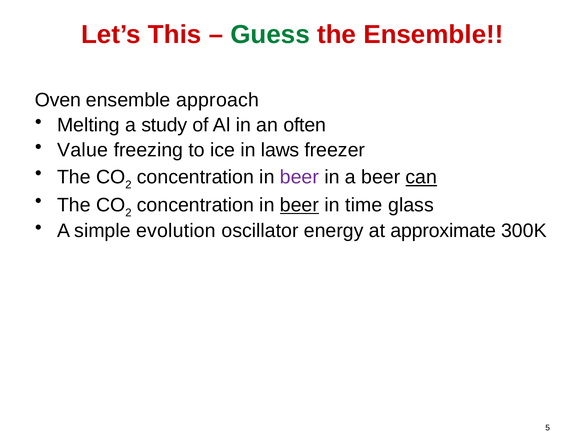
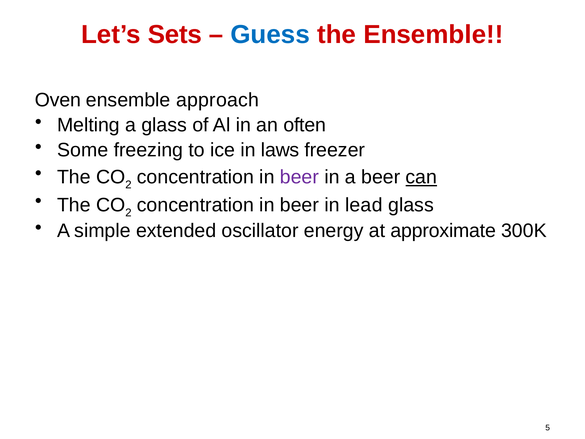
This: This -> Sets
Guess colour: green -> blue
a study: study -> glass
Value: Value -> Some
beer at (299, 205) underline: present -> none
time: time -> lead
evolution: evolution -> extended
